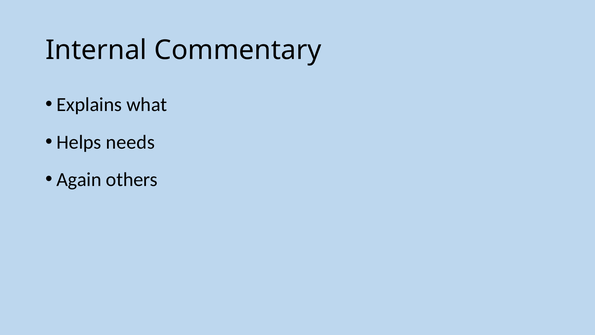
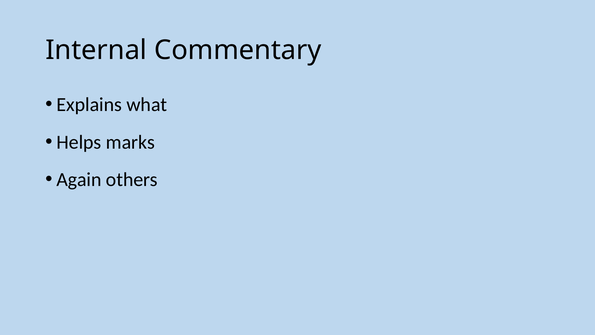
needs: needs -> marks
